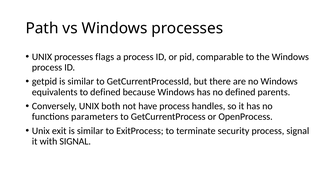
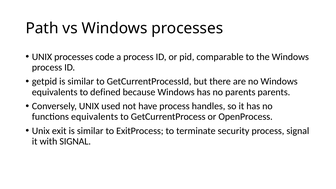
flags: flags -> code
no defined: defined -> parents
both: both -> used
functions parameters: parameters -> equivalents
